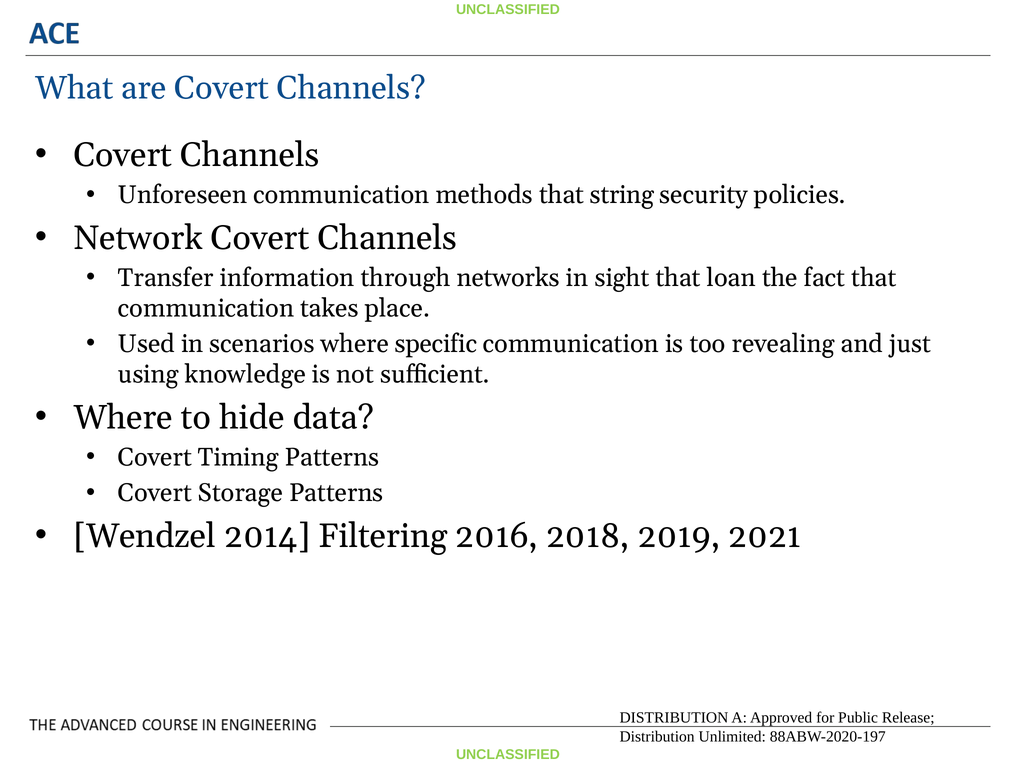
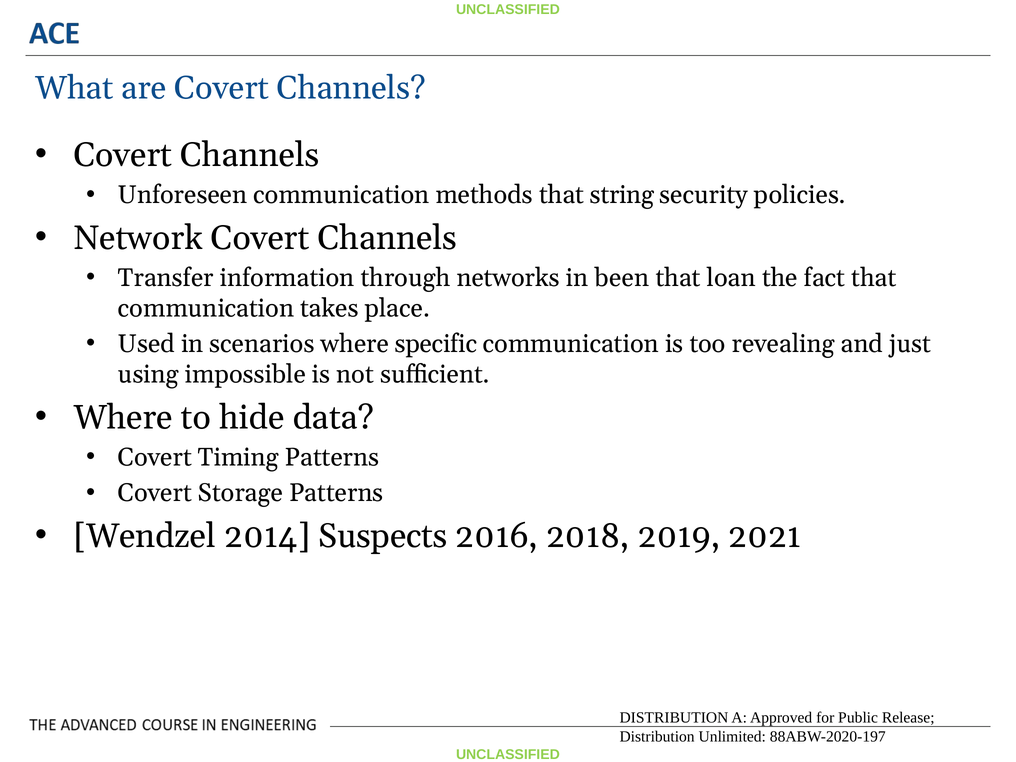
sight: sight -> been
knowledge: knowledge -> impossible
Filtering: Filtering -> Suspects
